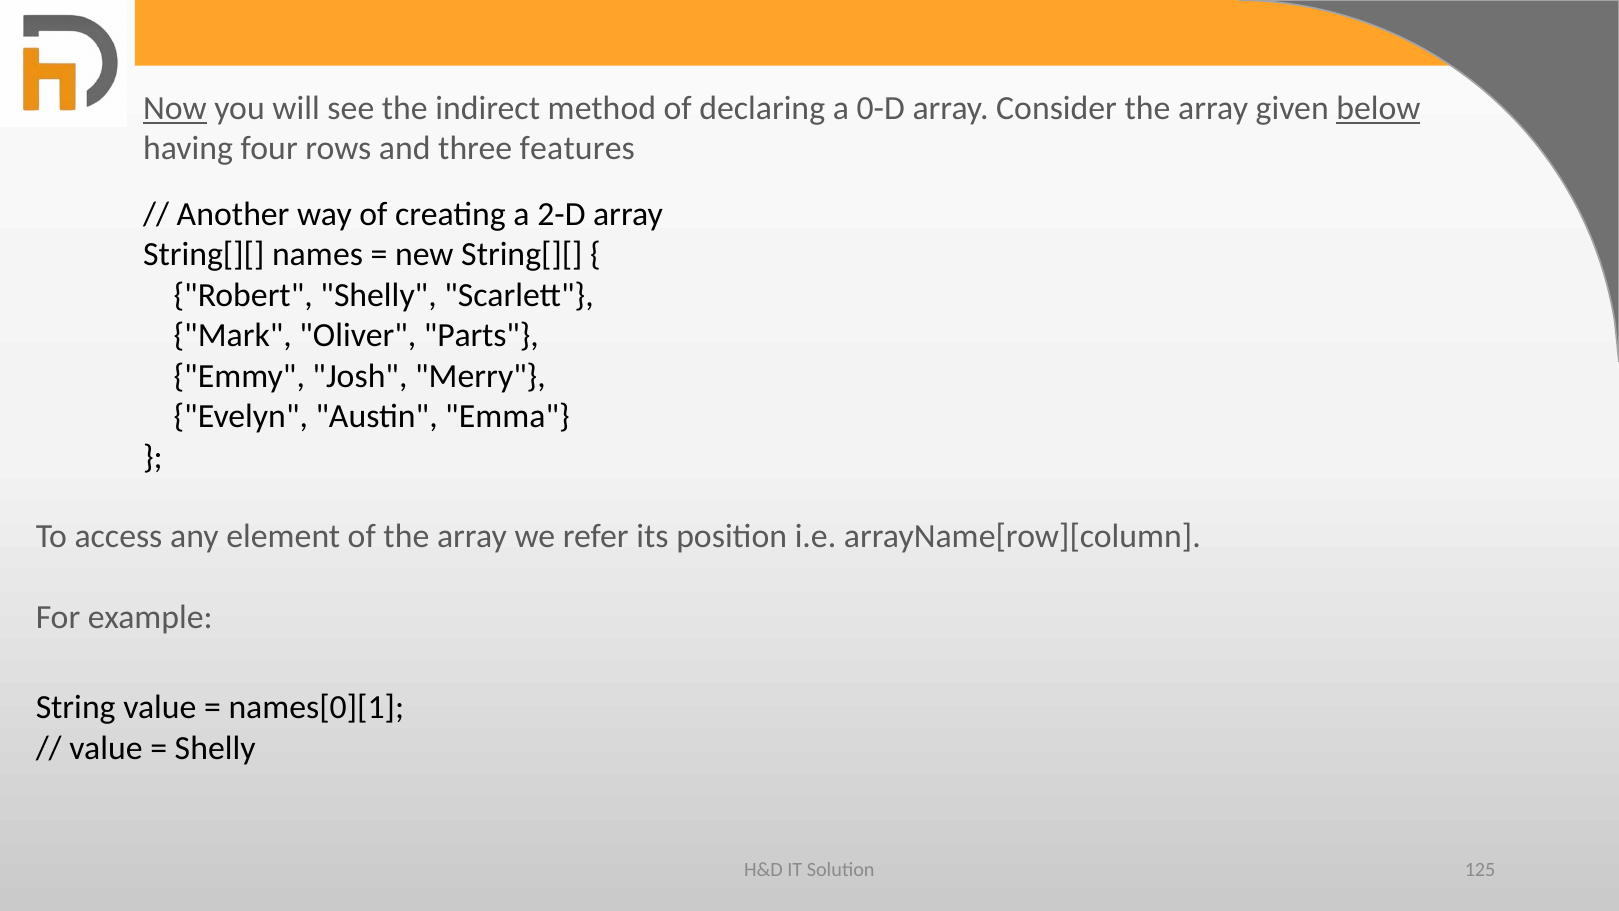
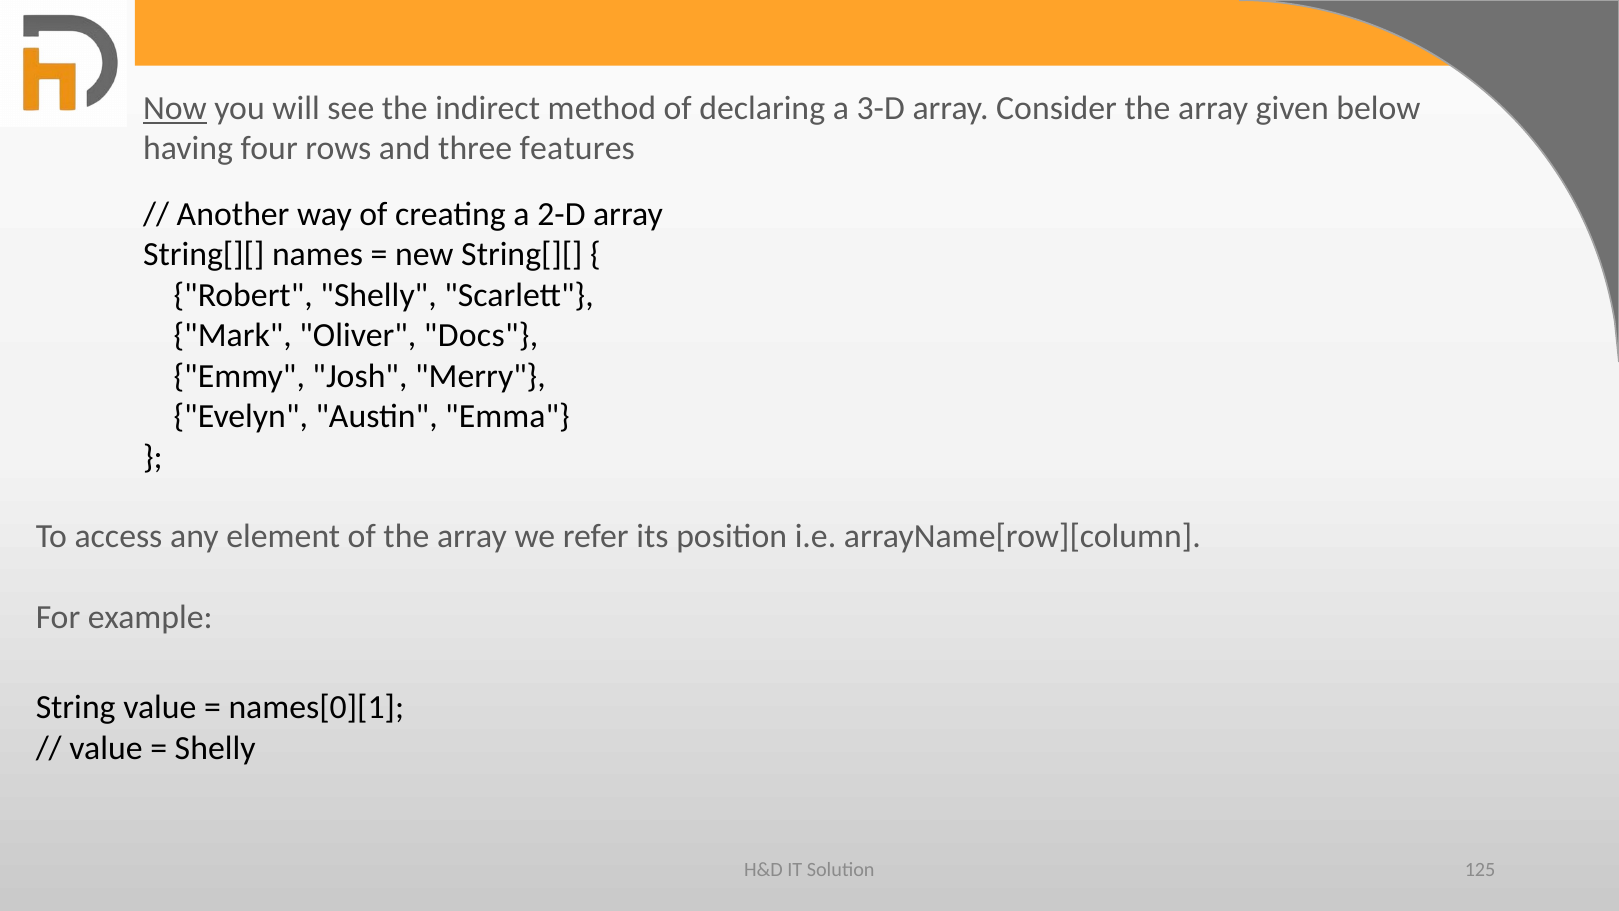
0-D: 0-D -> 3-D
below underline: present -> none
Parts: Parts -> Docs
